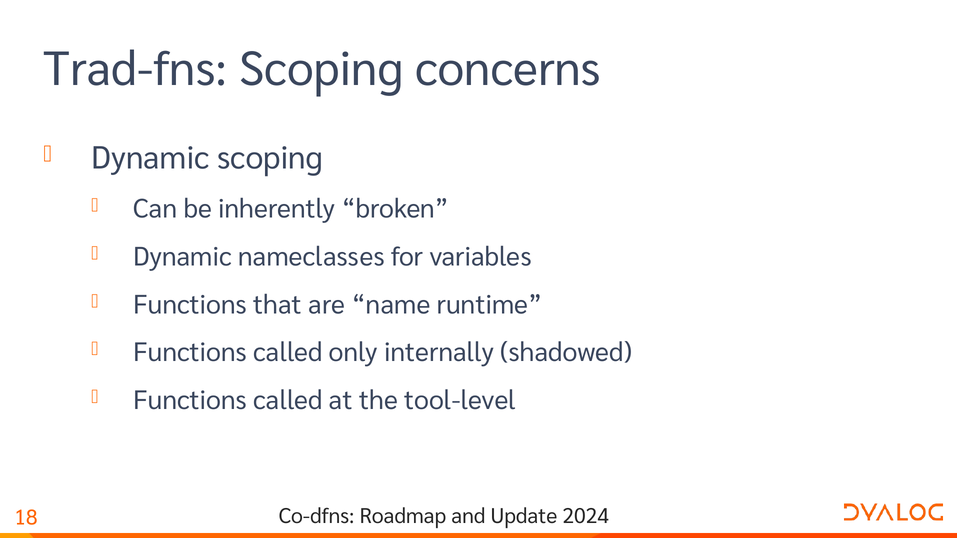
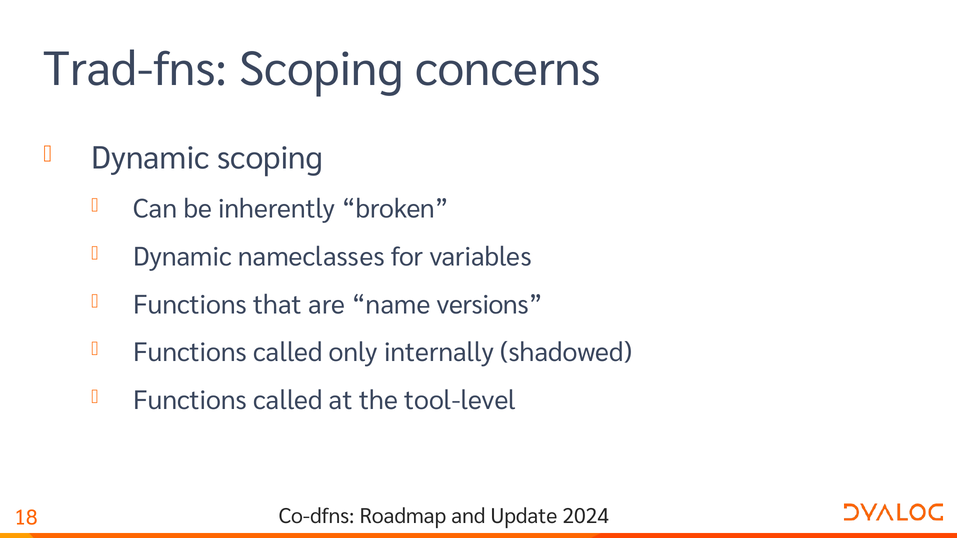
runtime: runtime -> versions
